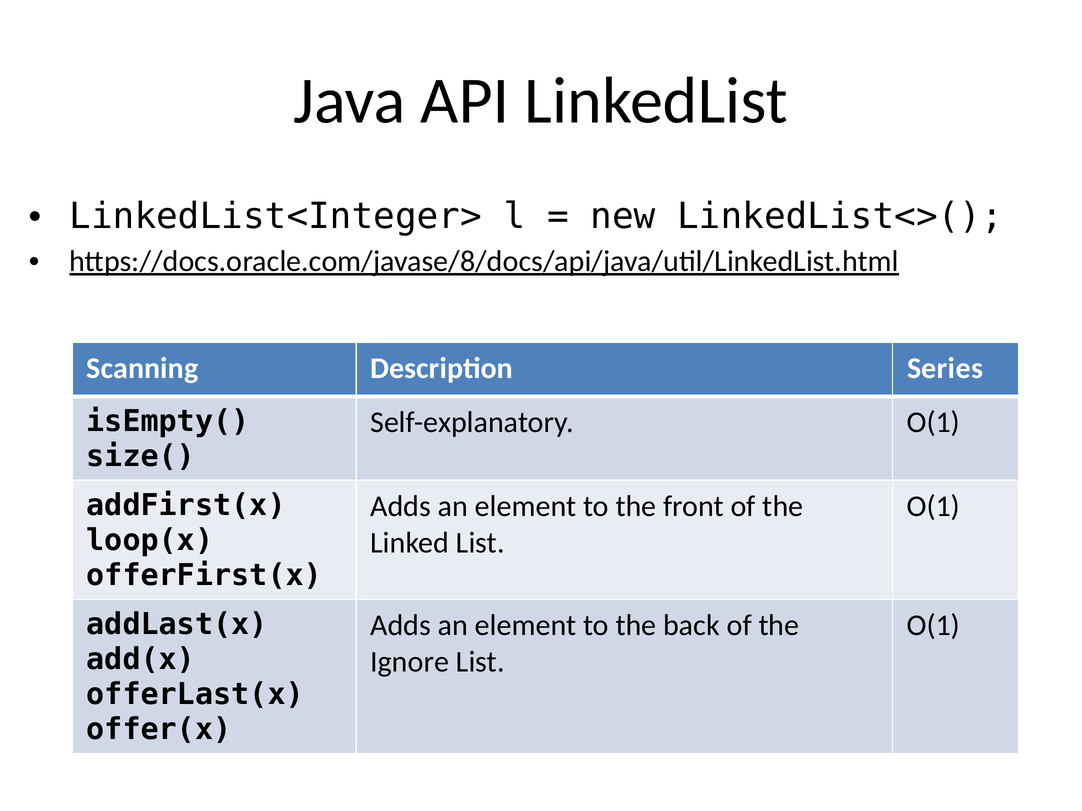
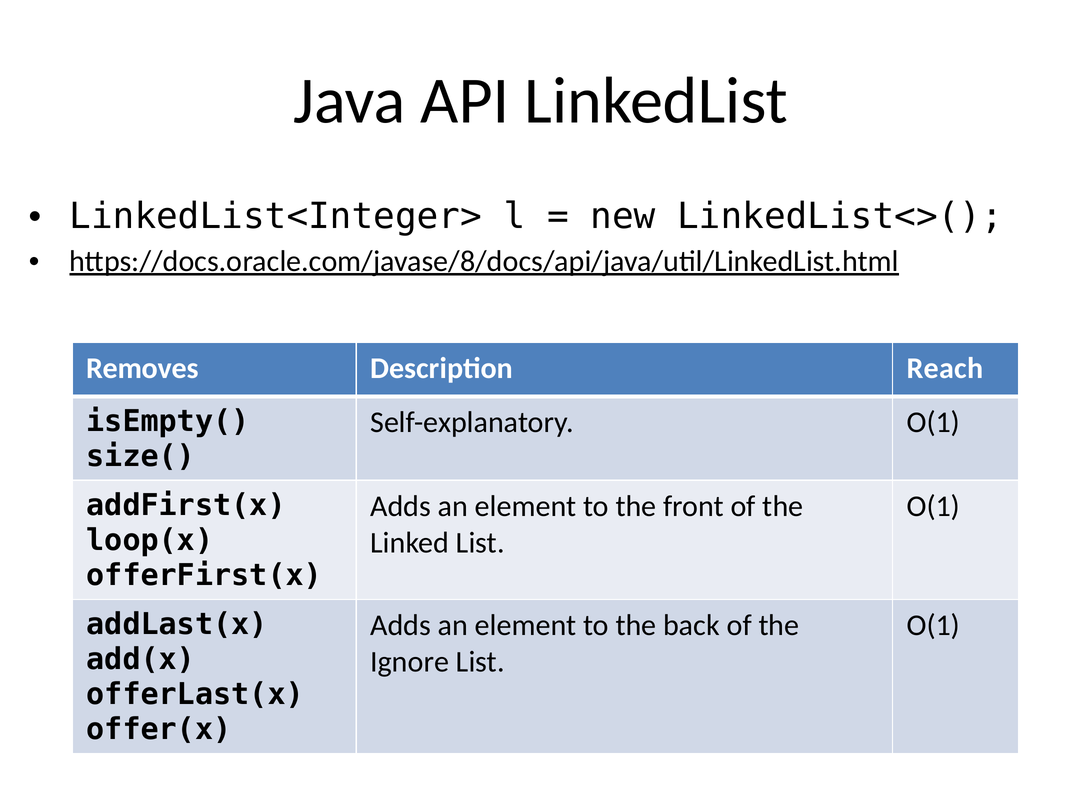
Scanning: Scanning -> Removes
Series: Series -> Reach
